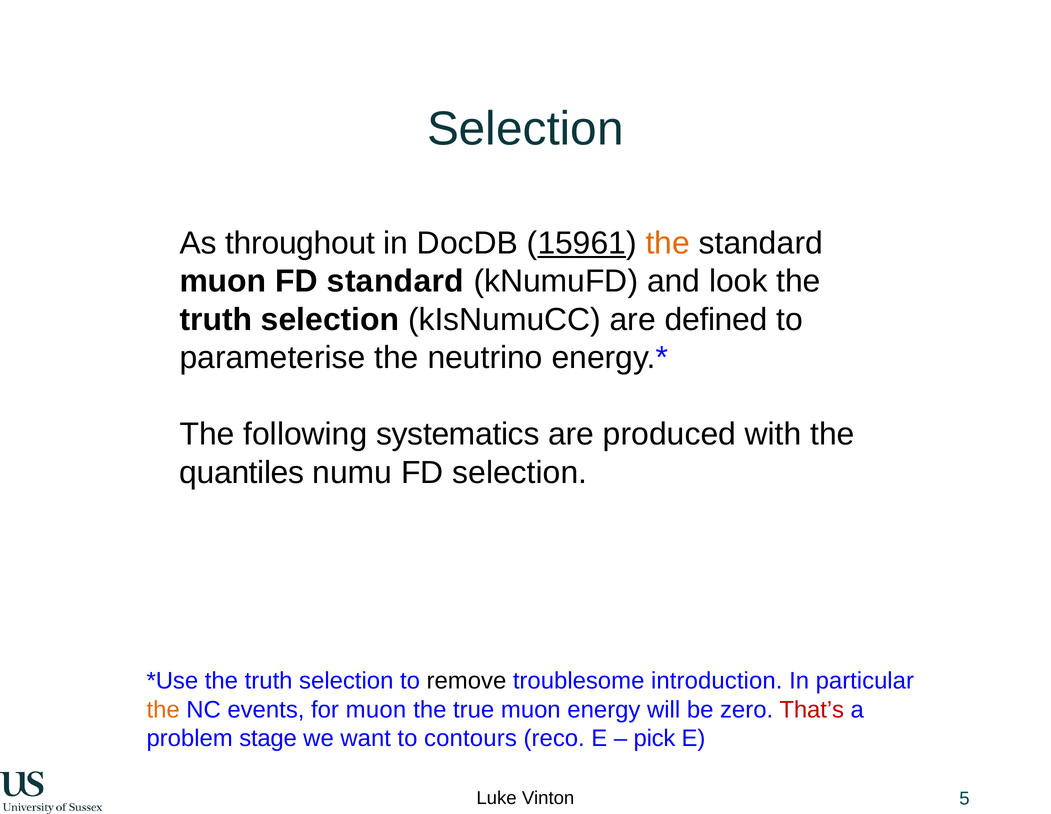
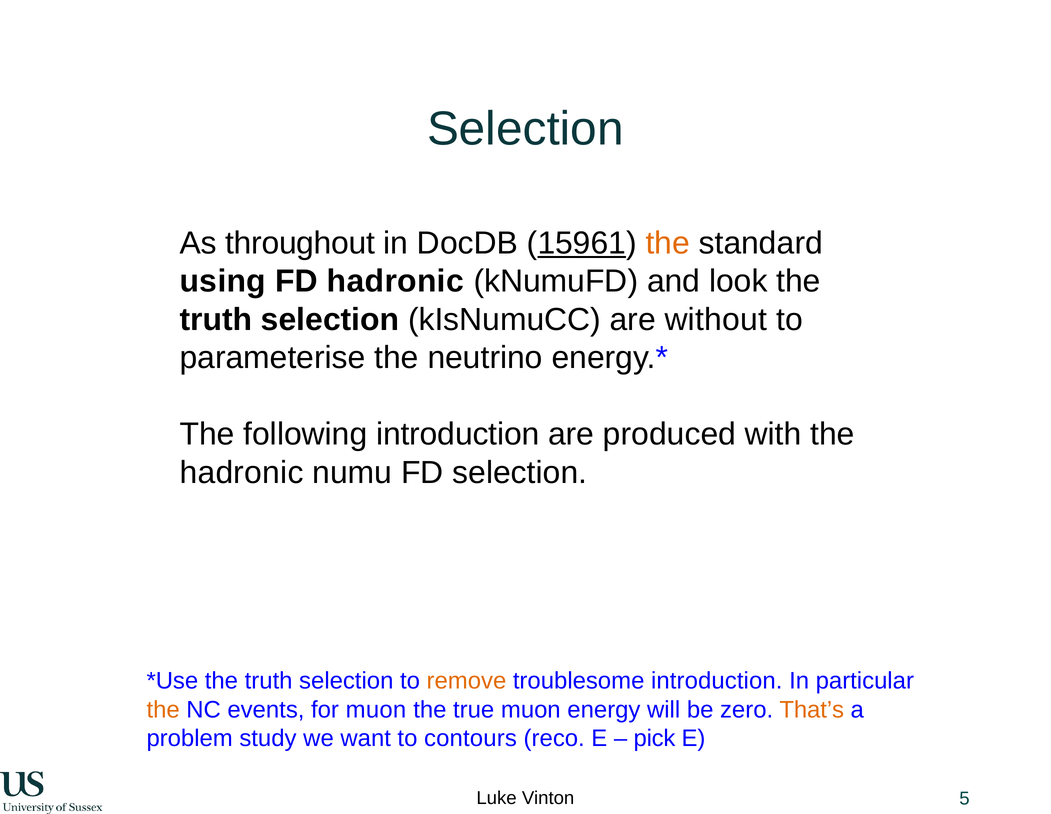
muon at (223, 281): muon -> using
FD standard: standard -> hadronic
defined: defined -> without
following systematics: systematics -> introduction
quantiles at (242, 472): quantiles -> hadronic
remove colour: black -> orange
That’s colour: red -> orange
stage: stage -> study
